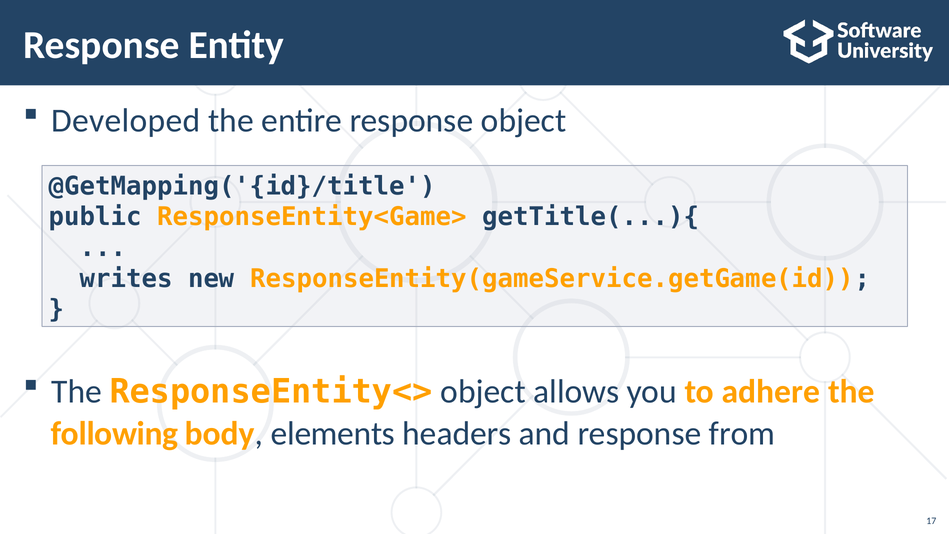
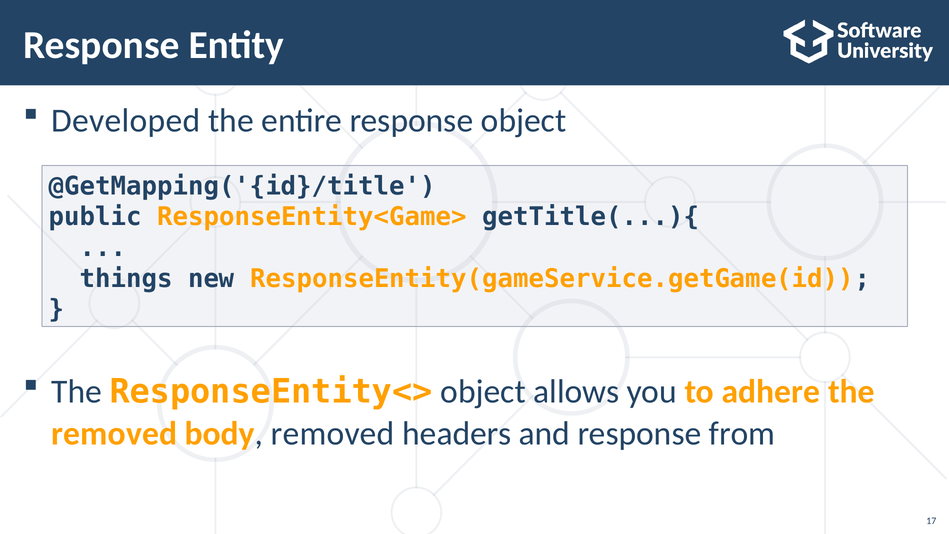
writes: writes -> things
following at (114, 434): following -> removed
body elements: elements -> removed
